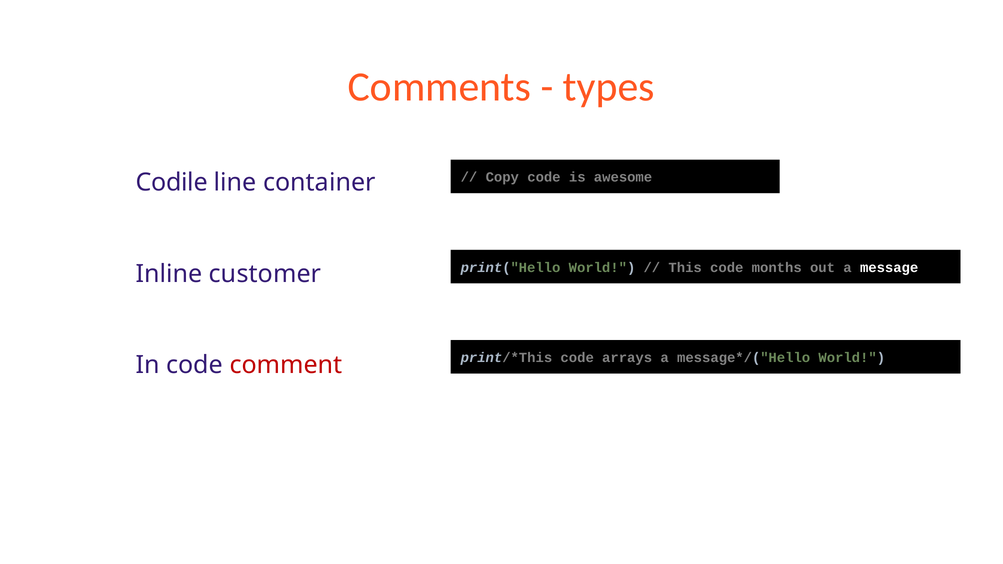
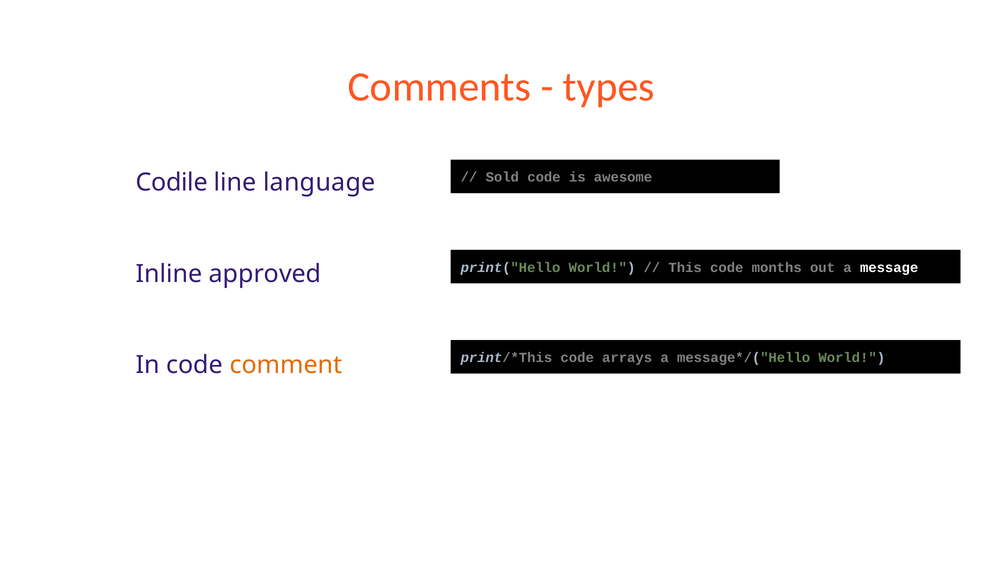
Copy: Copy -> Sold
container: container -> language
customer: customer -> approved
comment colour: red -> orange
